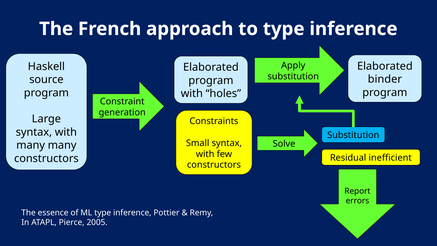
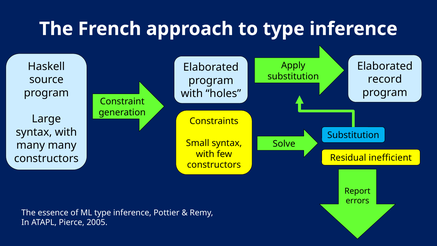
binder: binder -> record
